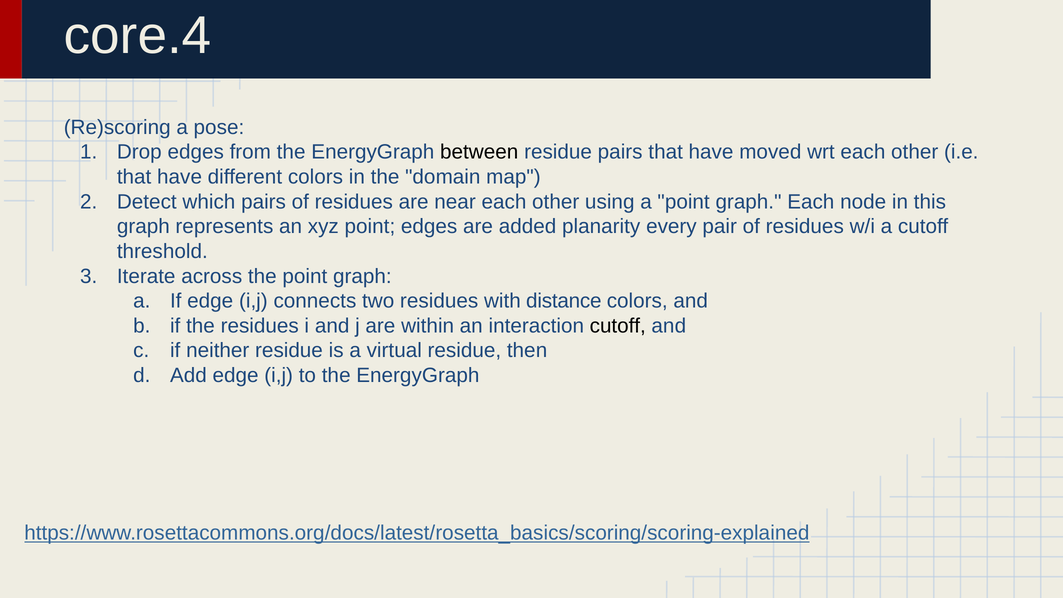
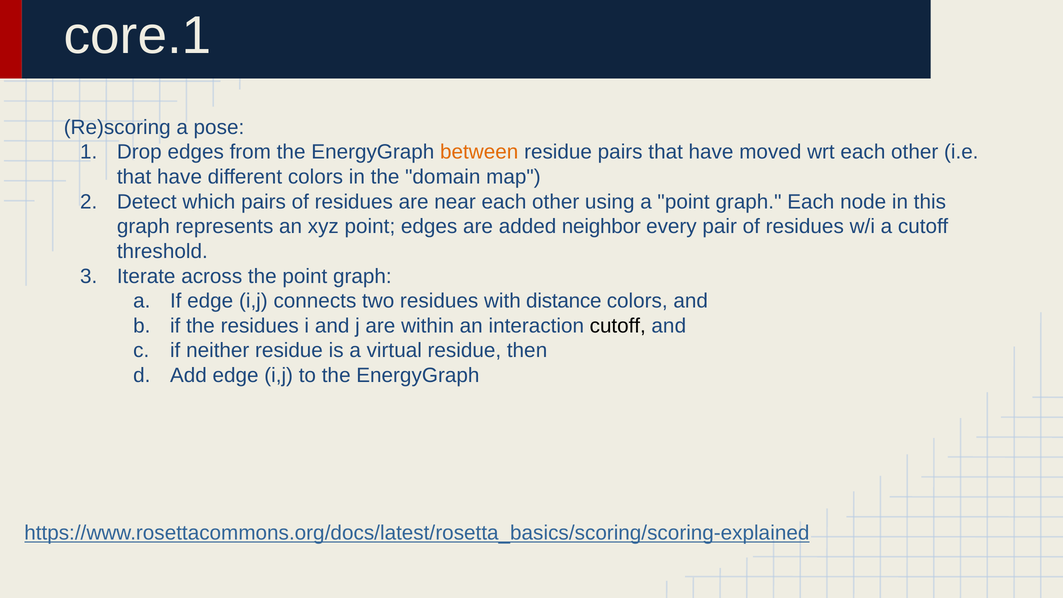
core.4: core.4 -> core.1
between colour: black -> orange
planarity: planarity -> neighbor
